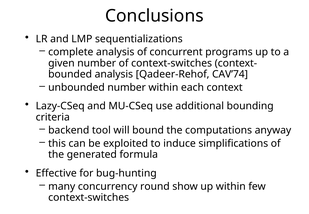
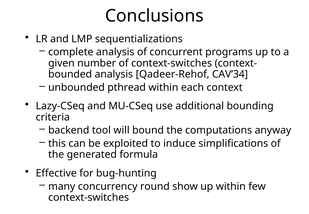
CAV’74: CAV’74 -> CAV’34
unbounded number: number -> pthread
